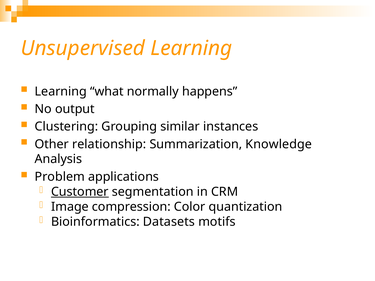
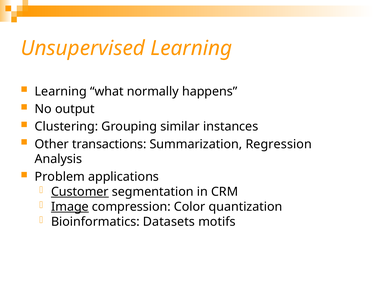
relationship: relationship -> transactions
Knowledge: Knowledge -> Regression
Image underline: none -> present
